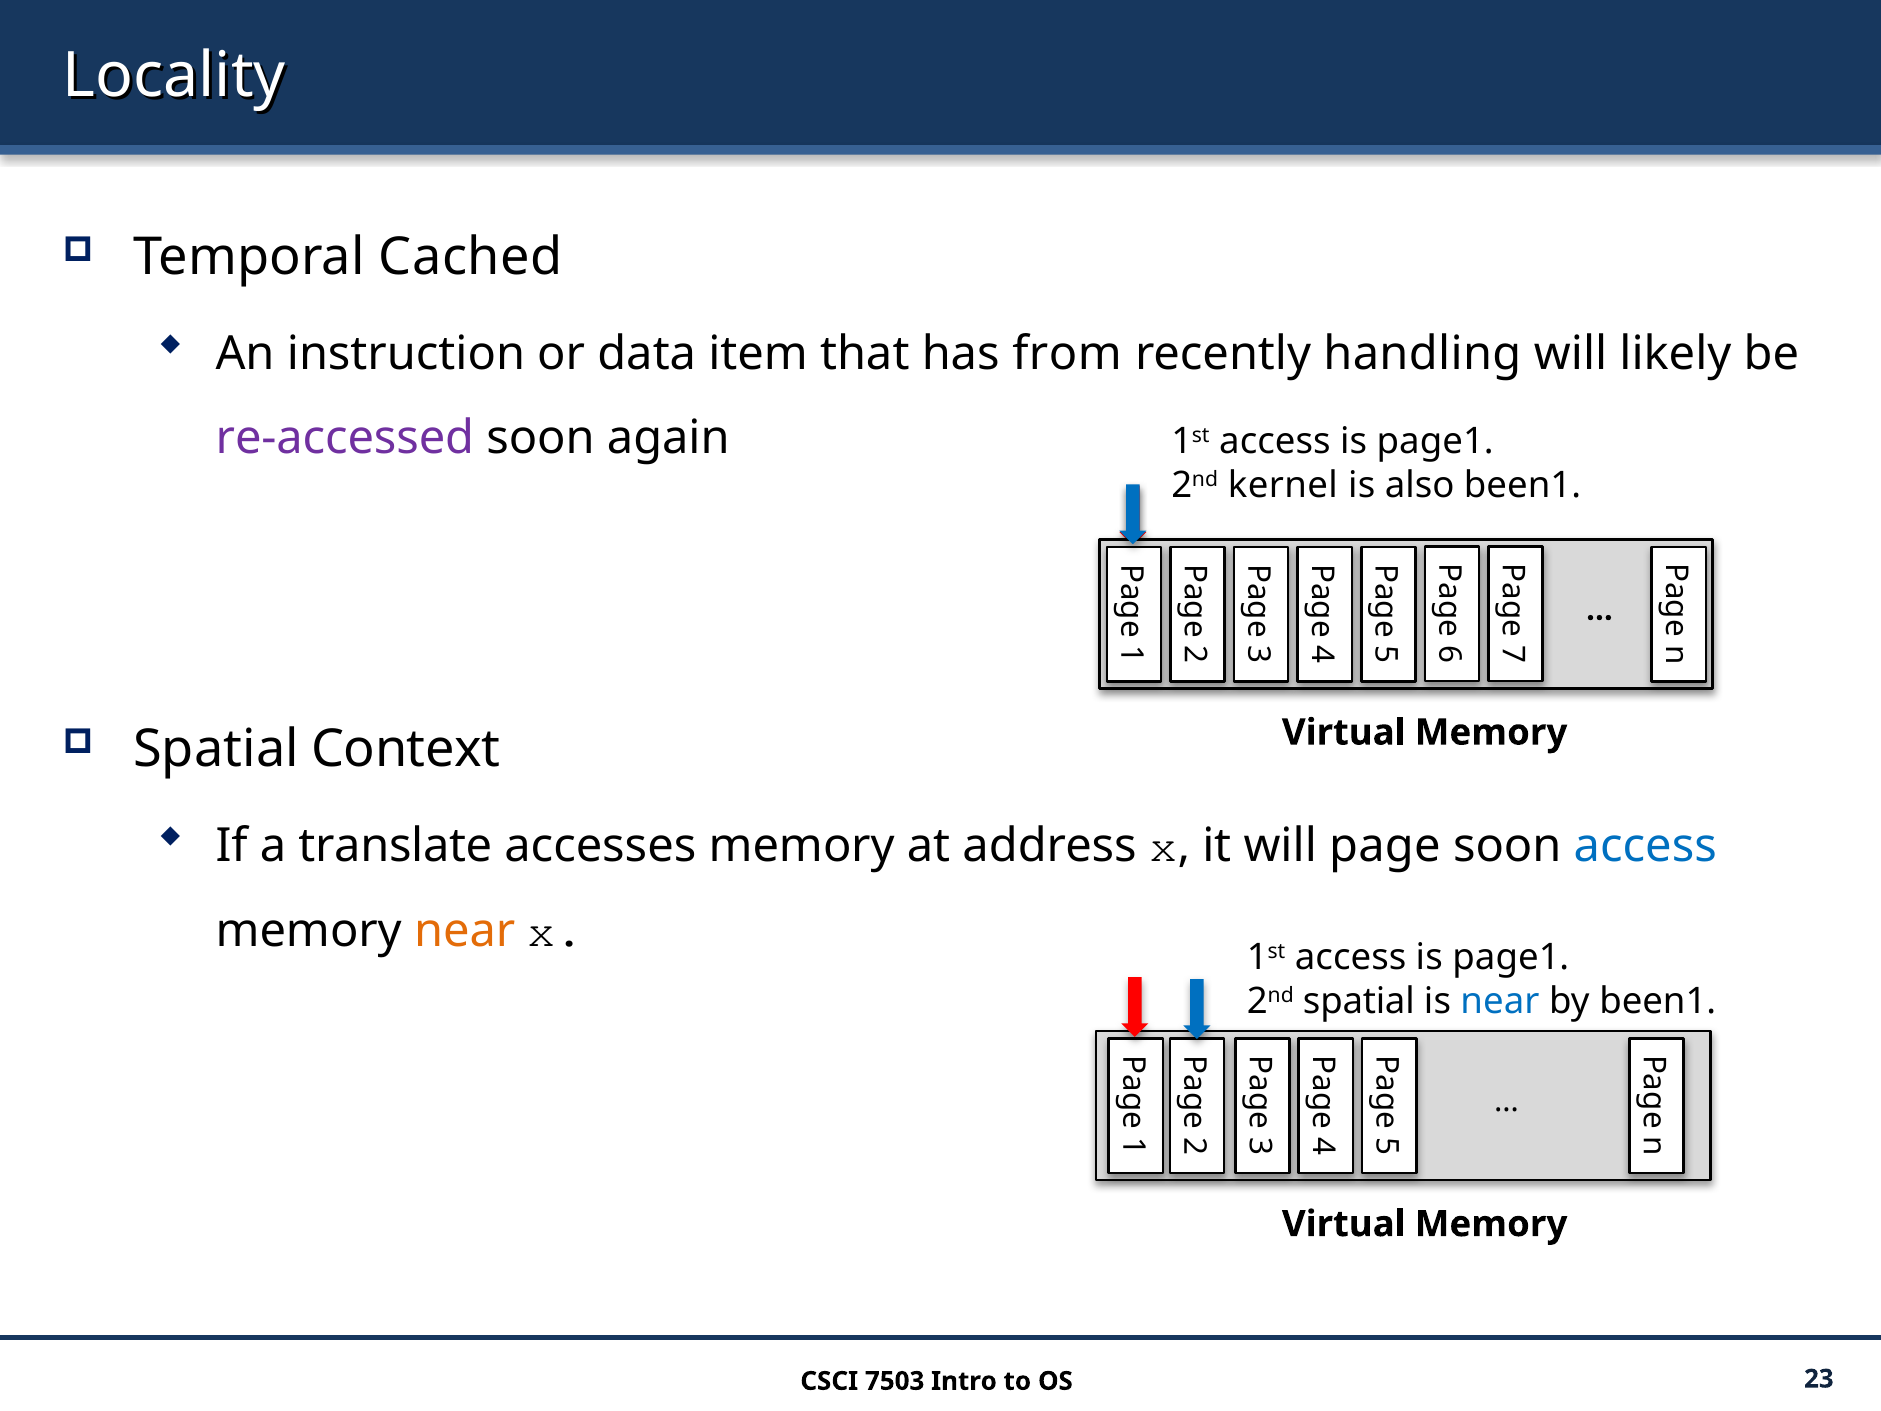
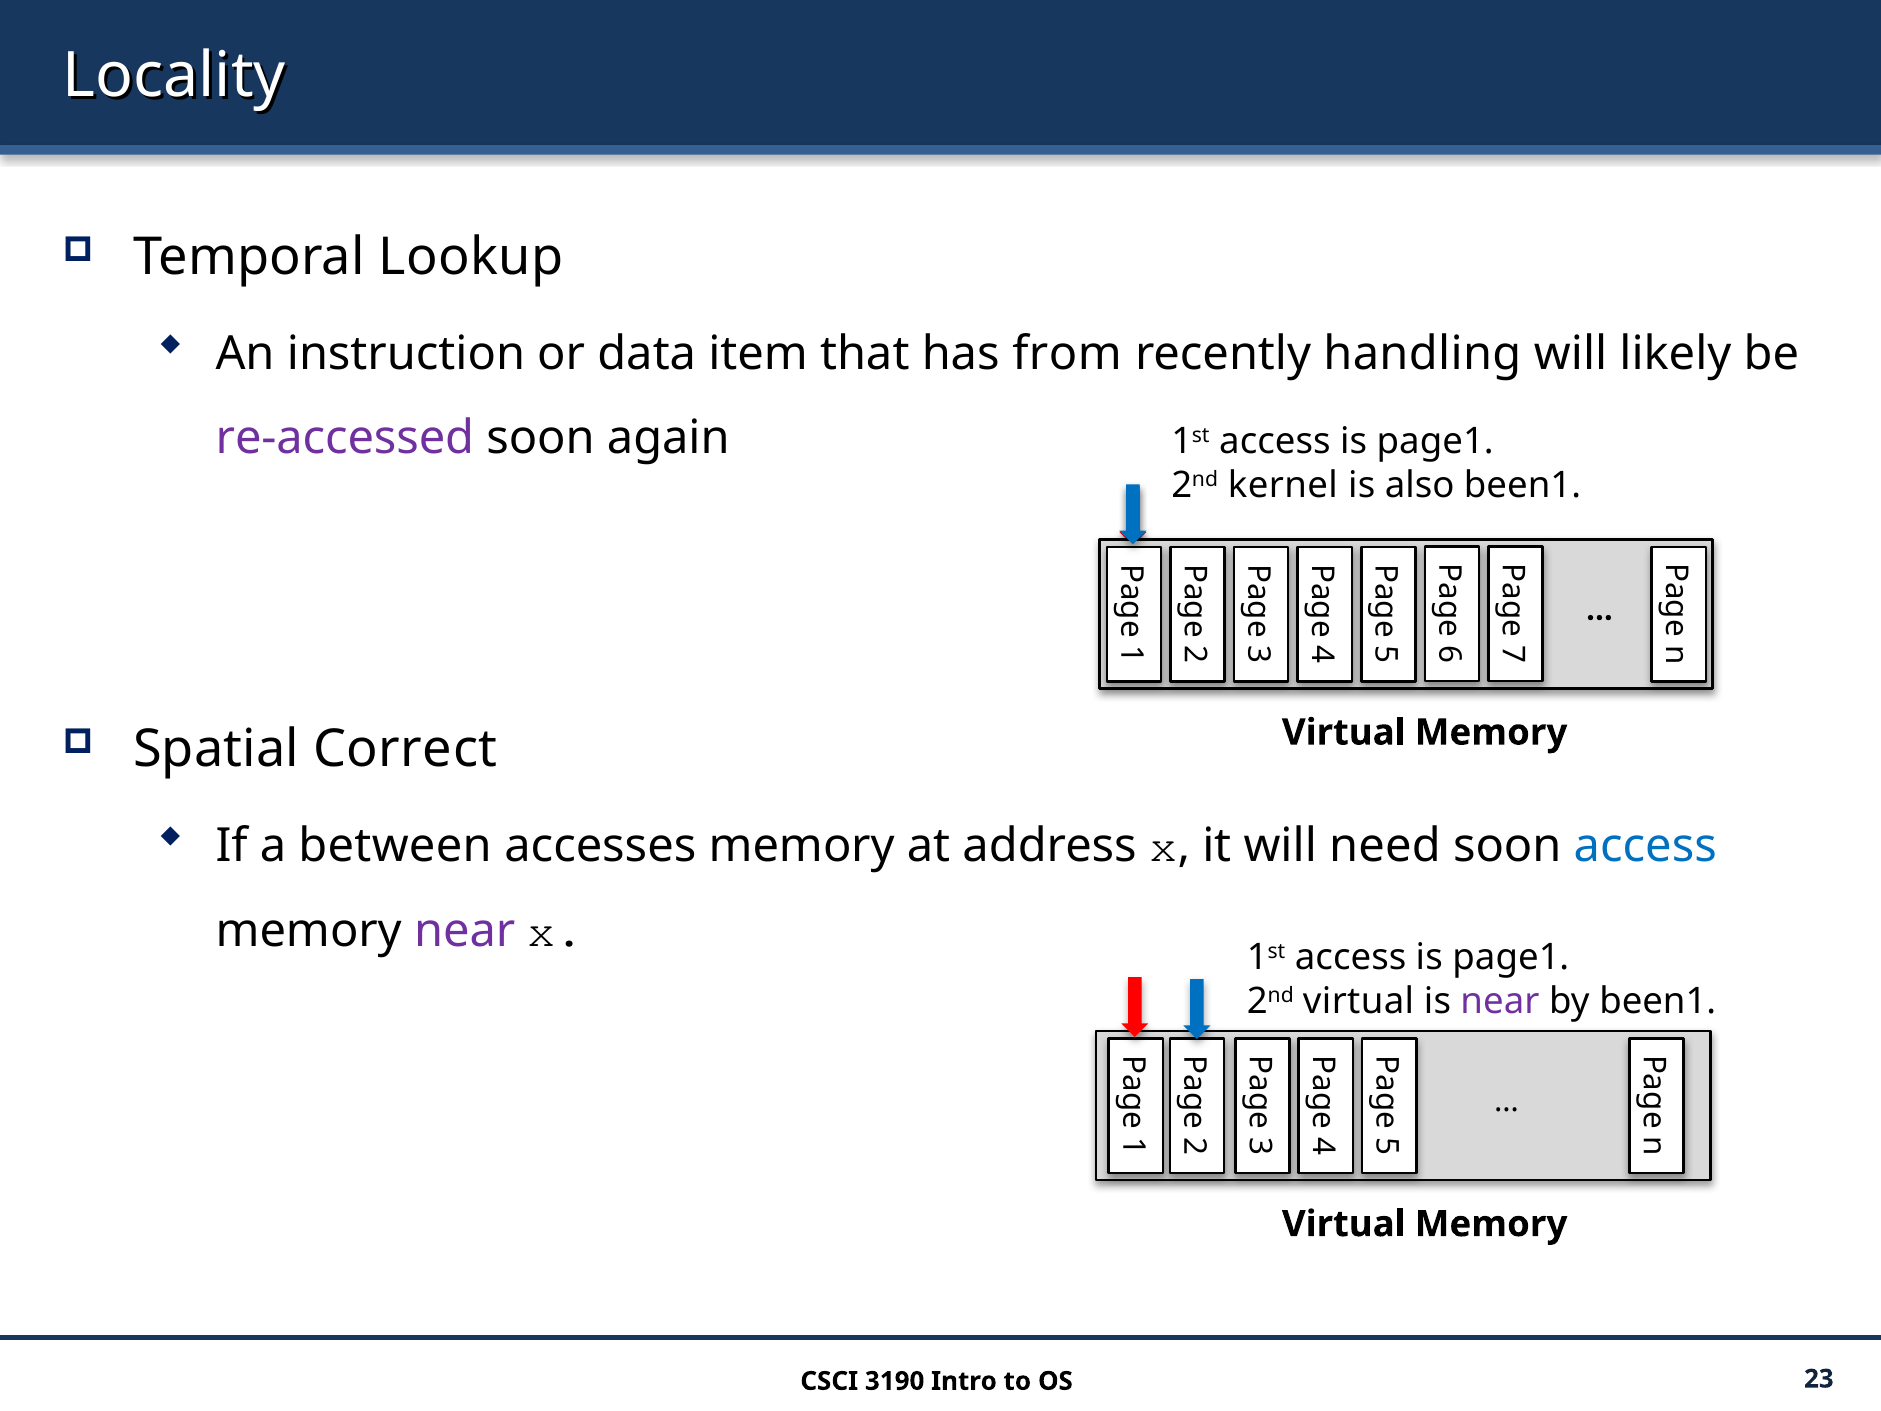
Cached: Cached -> Lookup
Context: Context -> Correct
translate: translate -> between
page: page -> need
near at (465, 930) colour: orange -> purple
2nd spatial: spatial -> virtual
near at (1500, 1001) colour: blue -> purple
7503: 7503 -> 3190
